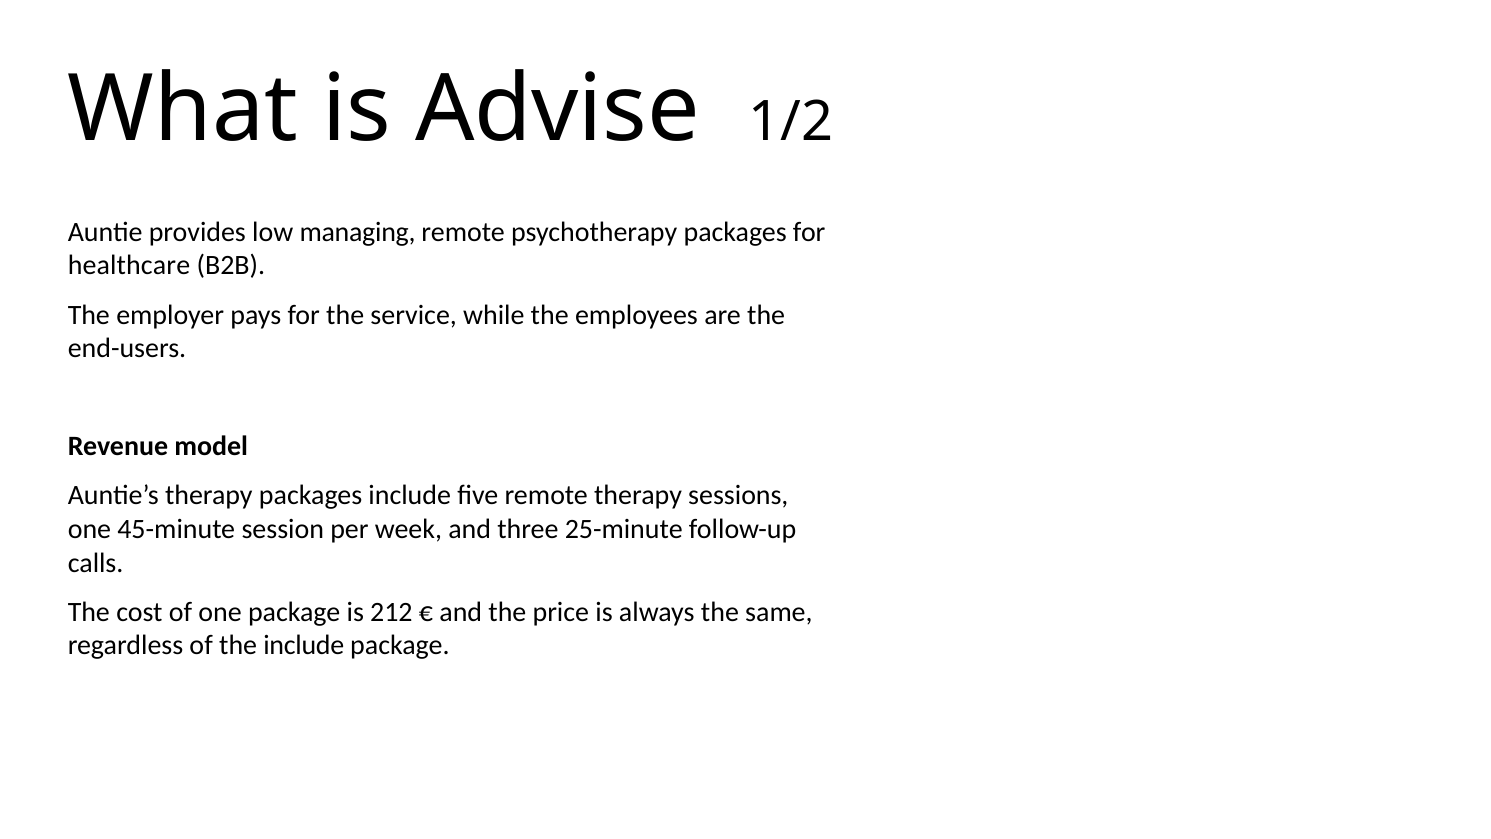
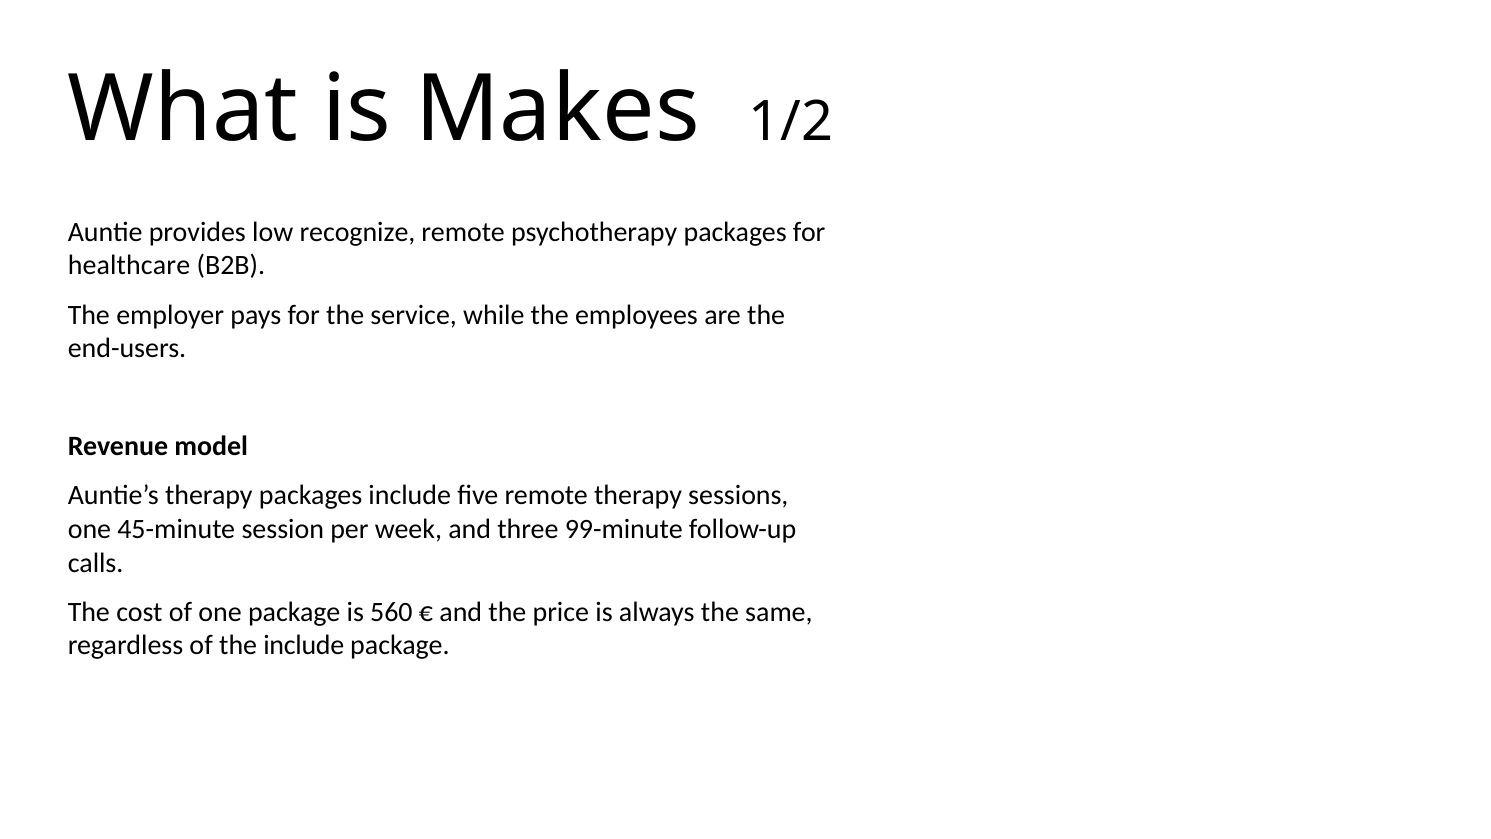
Advise: Advise -> Makes
managing: managing -> recognize
25-minute: 25-minute -> 99-minute
212: 212 -> 560
